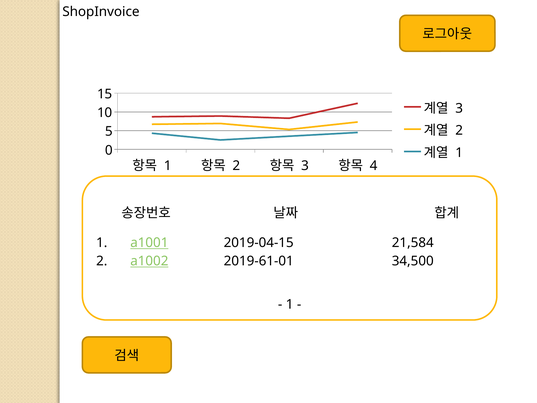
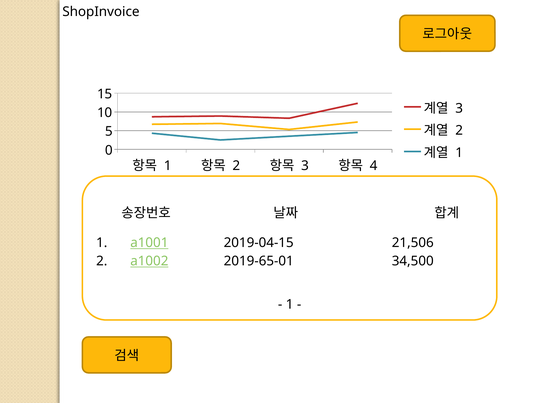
21,584: 21,584 -> 21,506
2019-61-01: 2019-61-01 -> 2019-65-01
